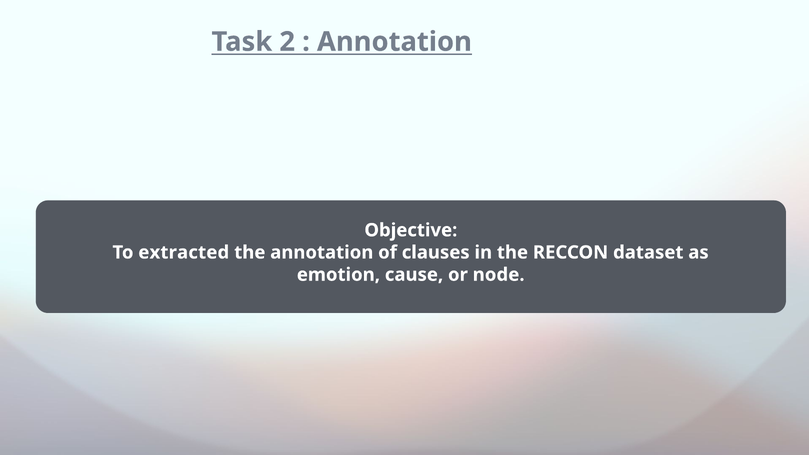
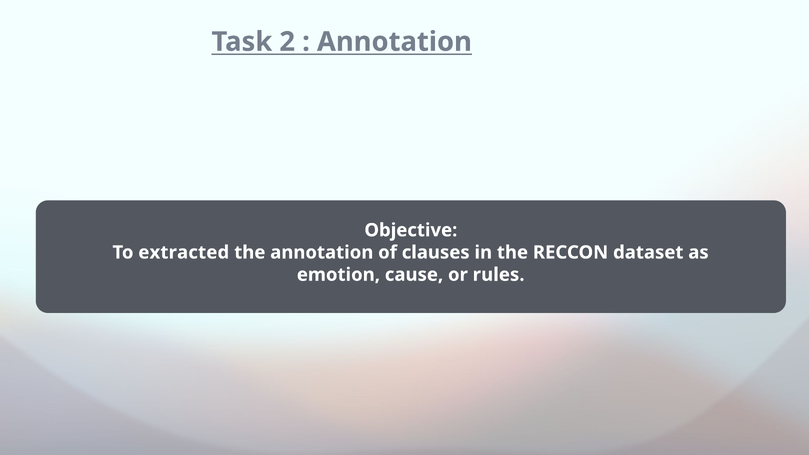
node: node -> rules
